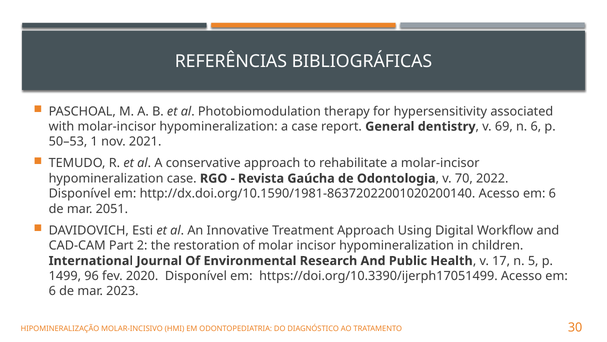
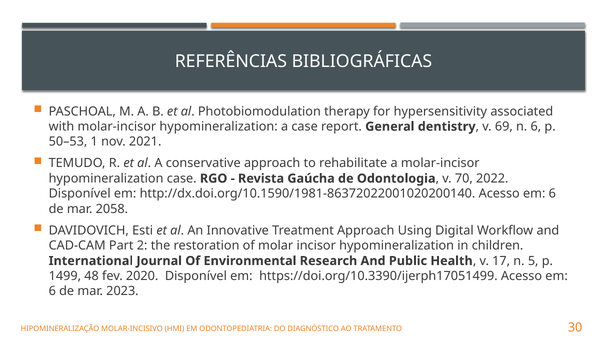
2051: 2051 -> 2058
96: 96 -> 48
